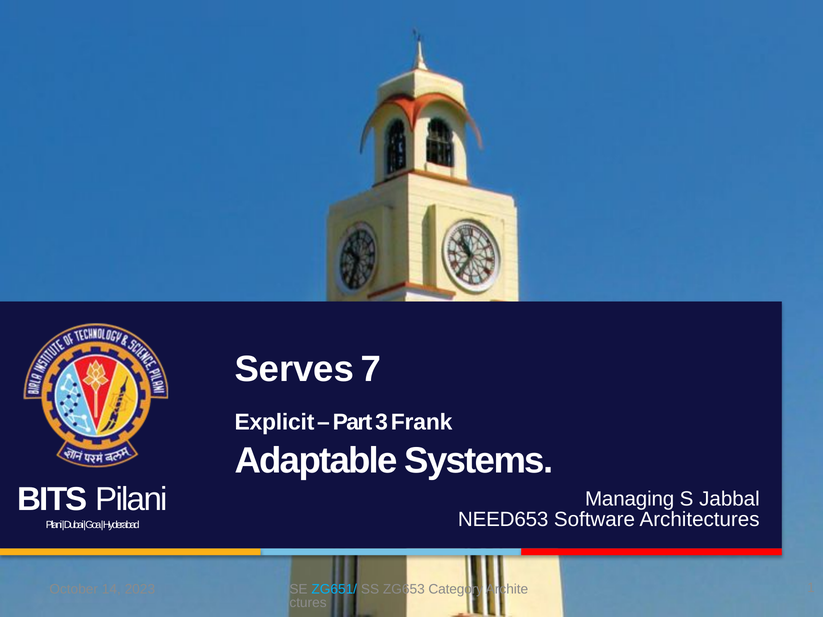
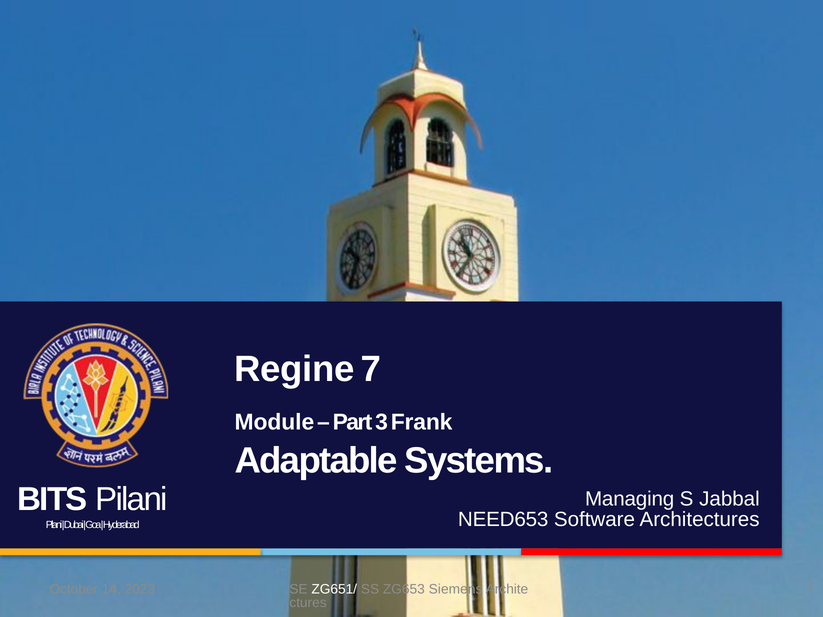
Serves: Serves -> Regine
Explicit: Explicit -> Module
ZG651/ colour: light blue -> white
Category: Category -> Siemens
